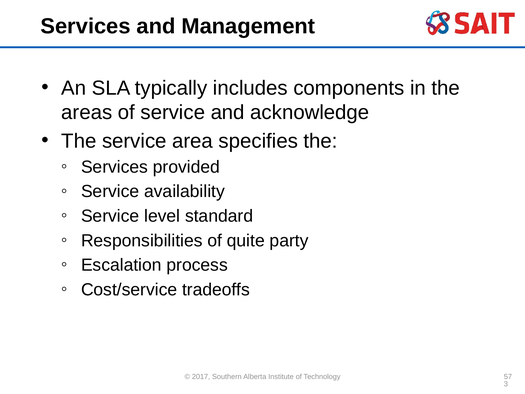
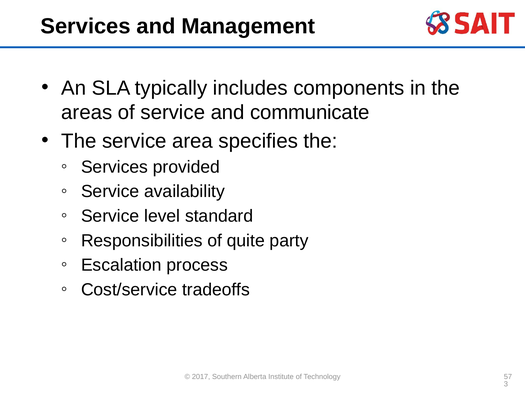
acknowledge: acknowledge -> communicate
